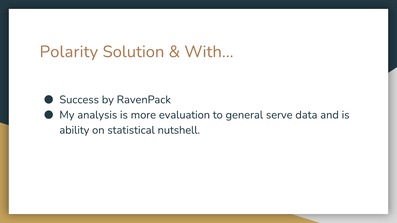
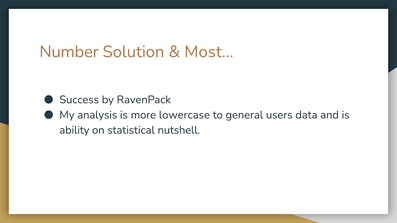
Polarity: Polarity -> Number
With: With -> Most
evaluation: evaluation -> lowercase
serve: serve -> users
